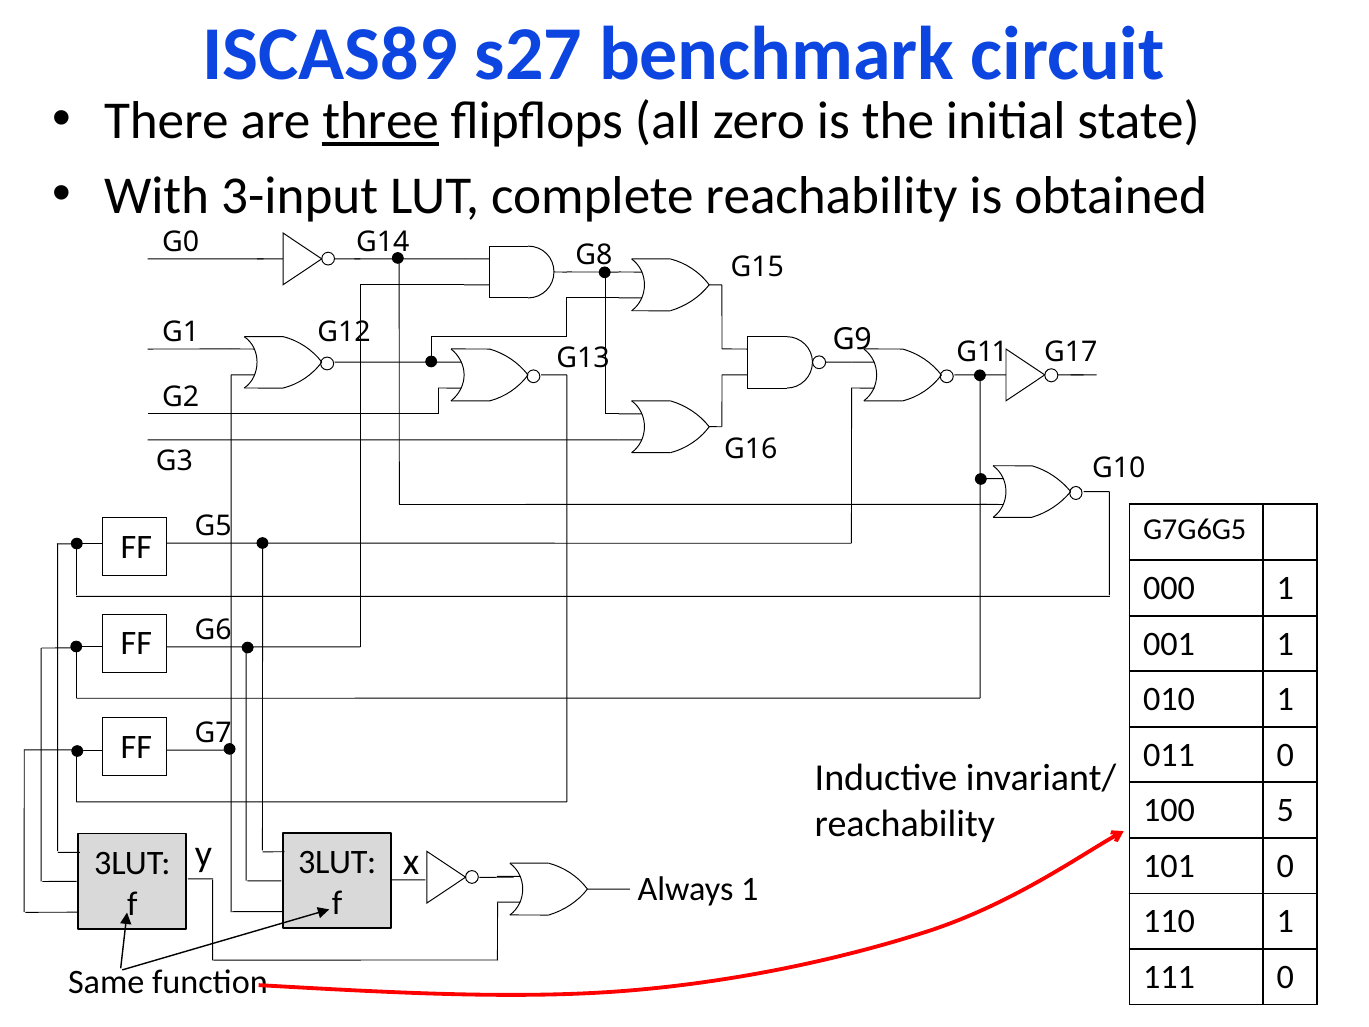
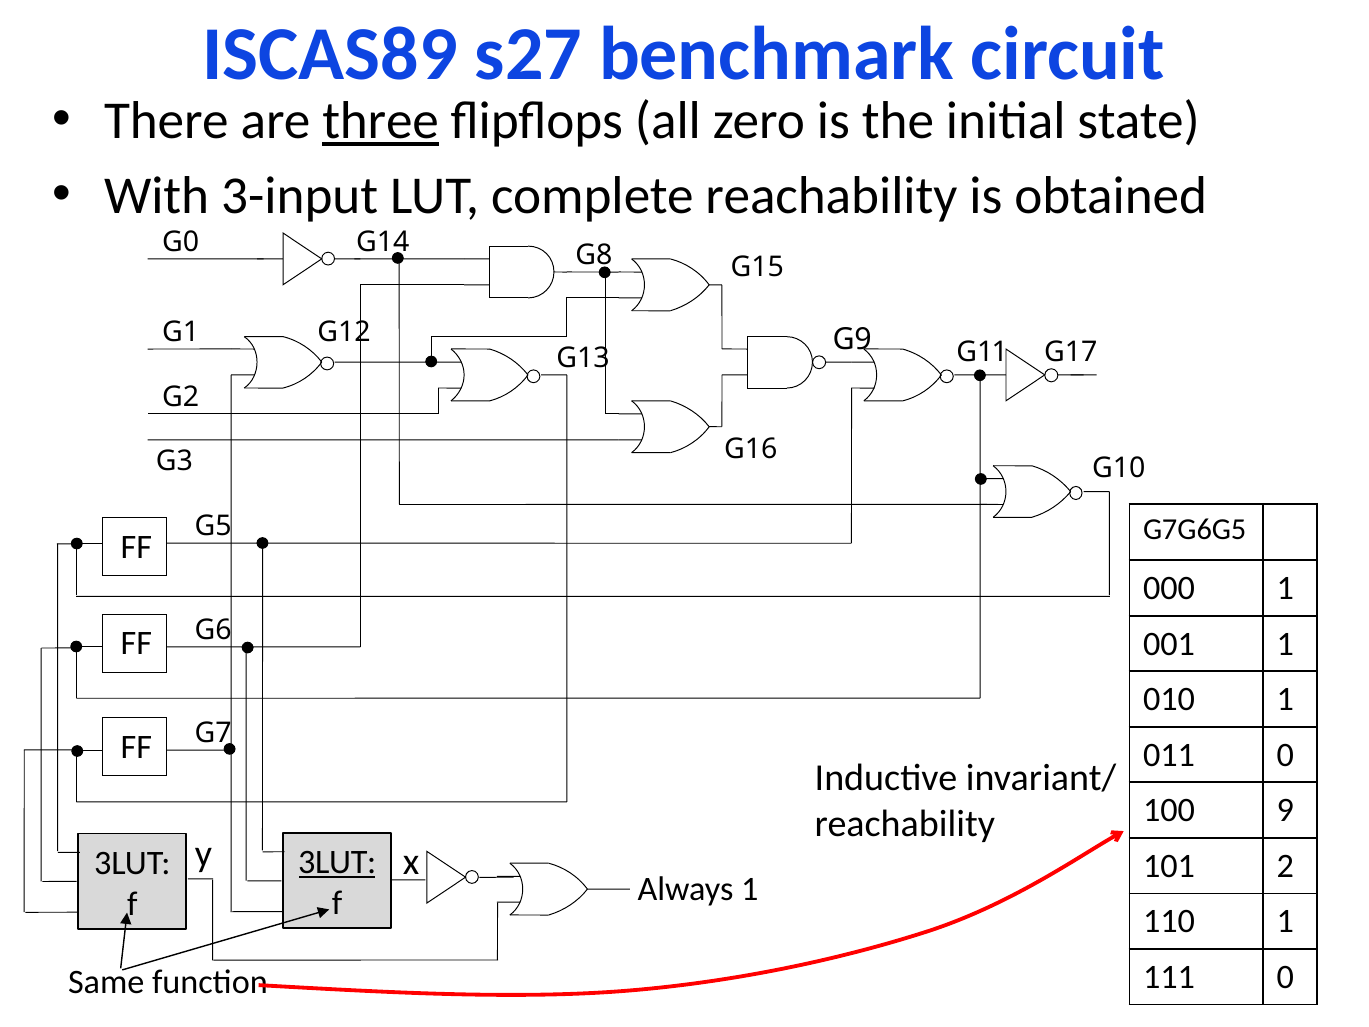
5: 5 -> 9
3LUT at (337, 862) underline: none -> present
101 0: 0 -> 2
